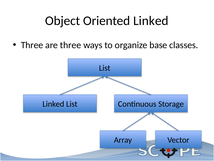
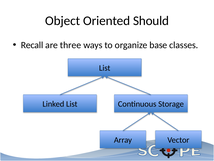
Oriented Linked: Linked -> Should
Three at (32, 45): Three -> Recall
